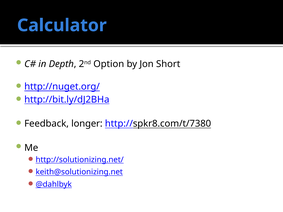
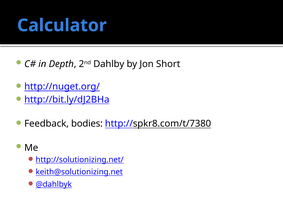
Option: Option -> Dahlby
longer: longer -> bodies
